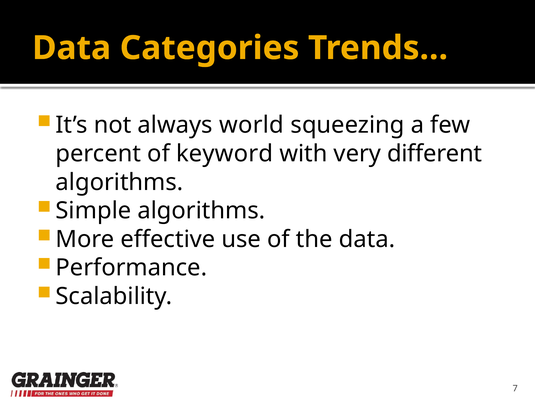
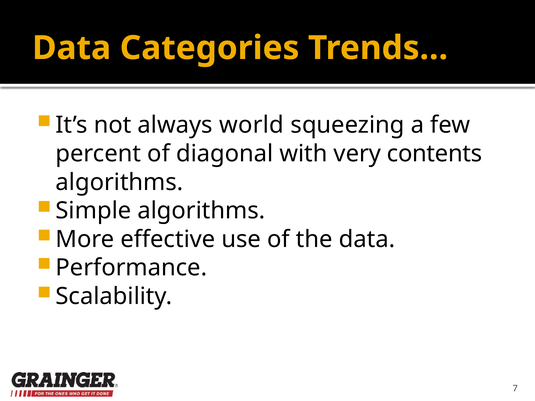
keyword: keyword -> diagonal
different: different -> contents
